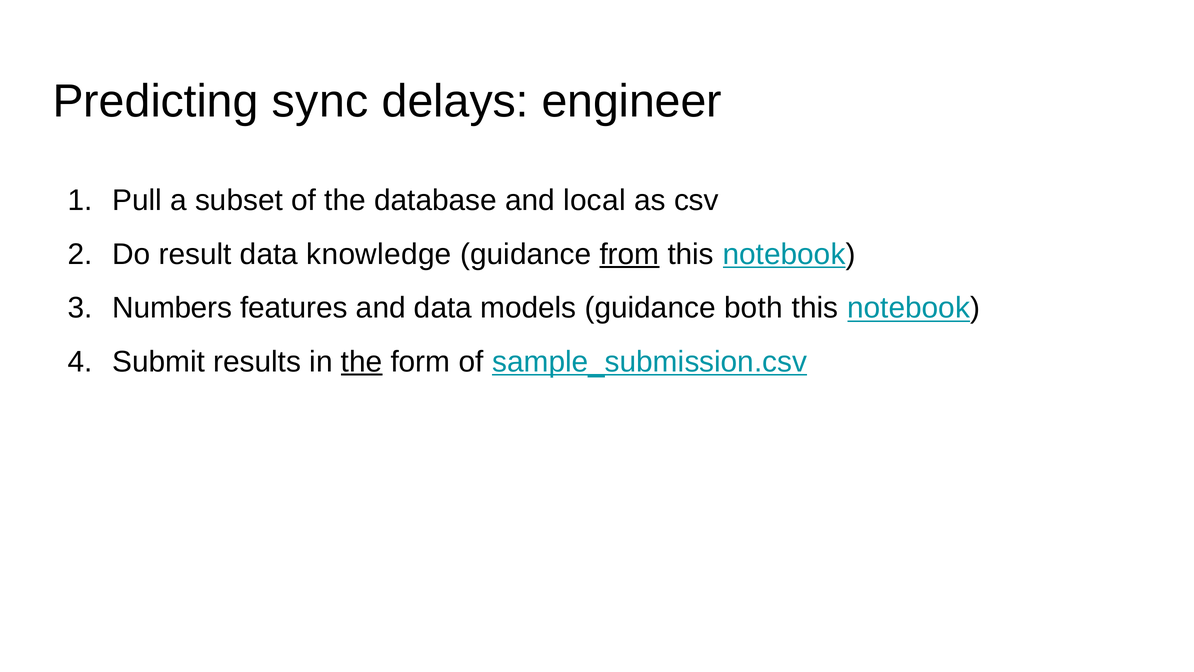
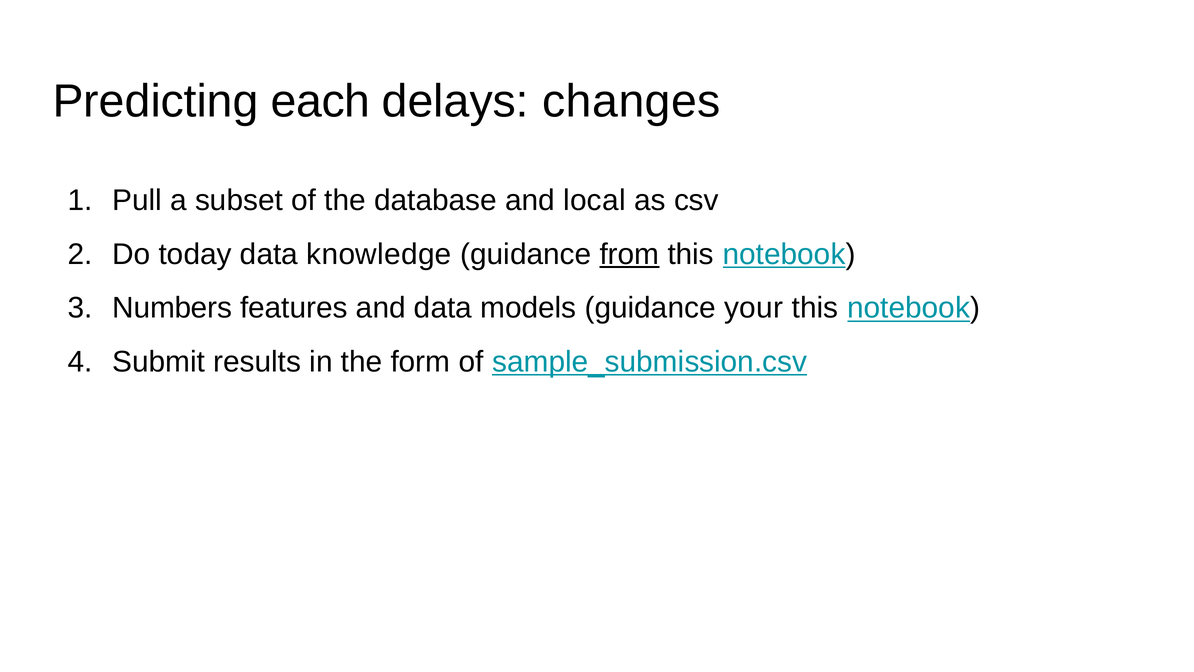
sync: sync -> each
engineer: engineer -> changes
result: result -> today
both: both -> your
the at (362, 362) underline: present -> none
